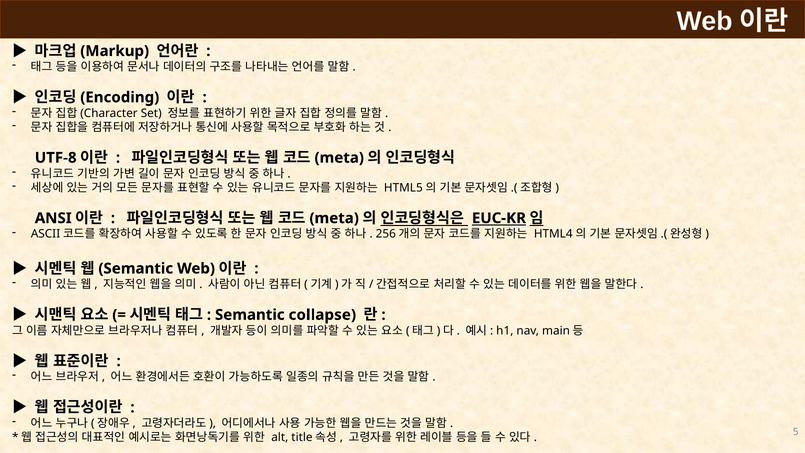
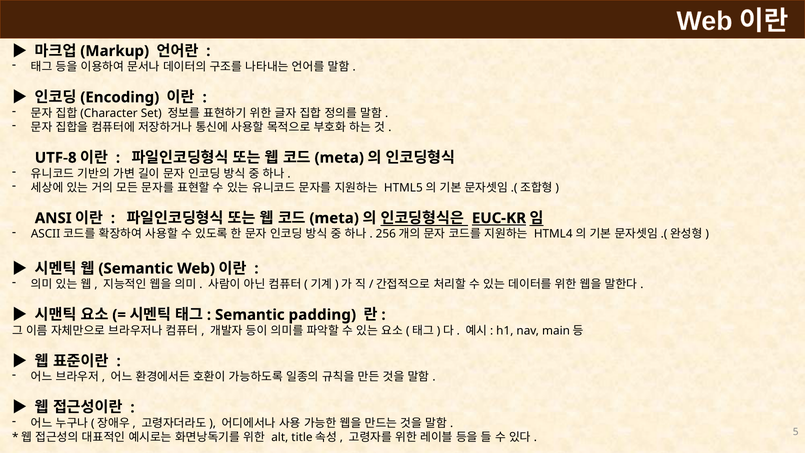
collapse: collapse -> padding
